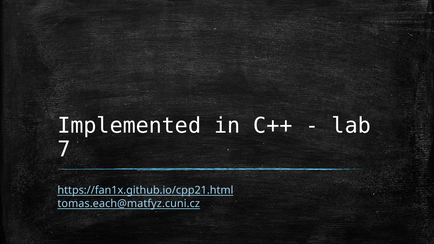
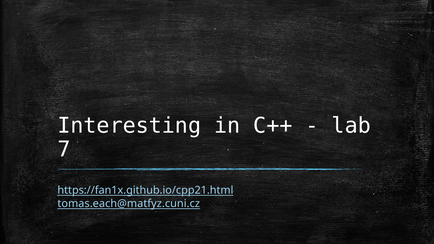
Implemented: Implemented -> Interesting
